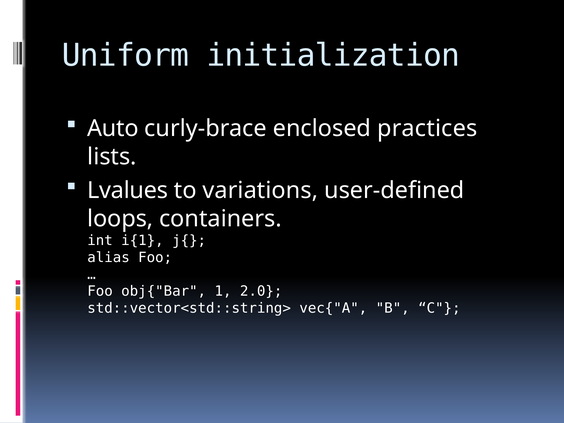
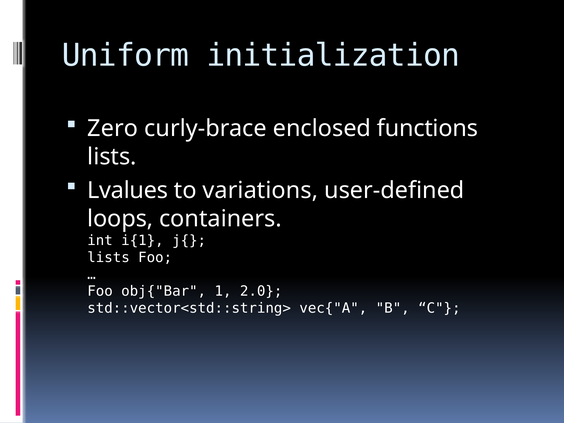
Auto: Auto -> Zero
practices: practices -> functions
alias at (109, 257): alias -> lists
